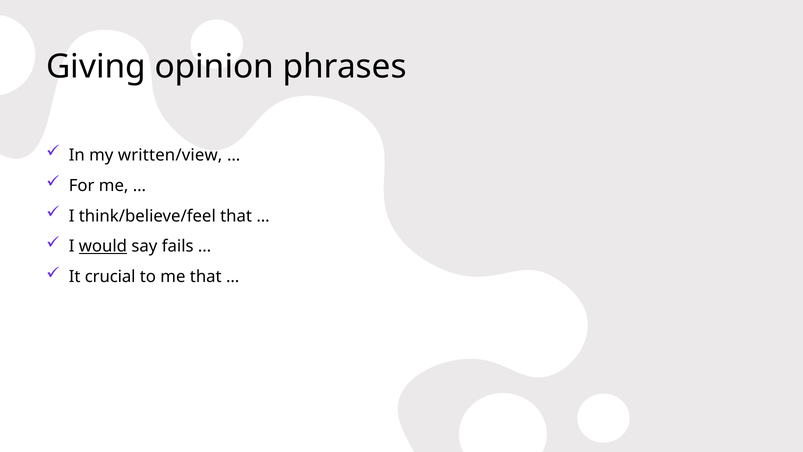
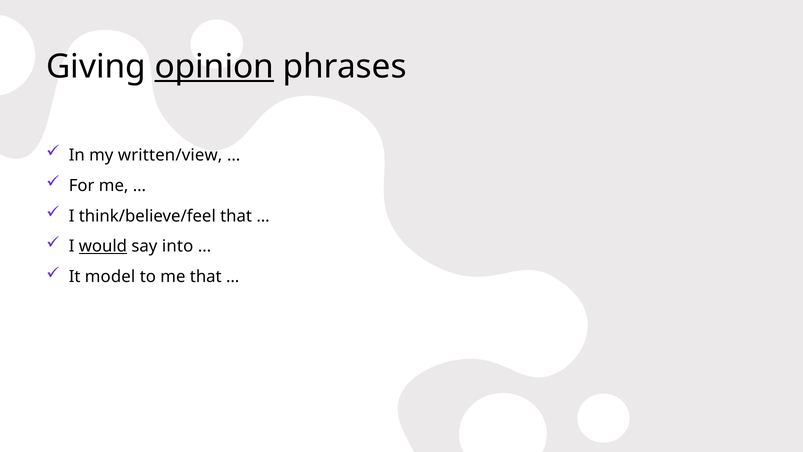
opinion underline: none -> present
fails: fails -> into
crucial: crucial -> model
